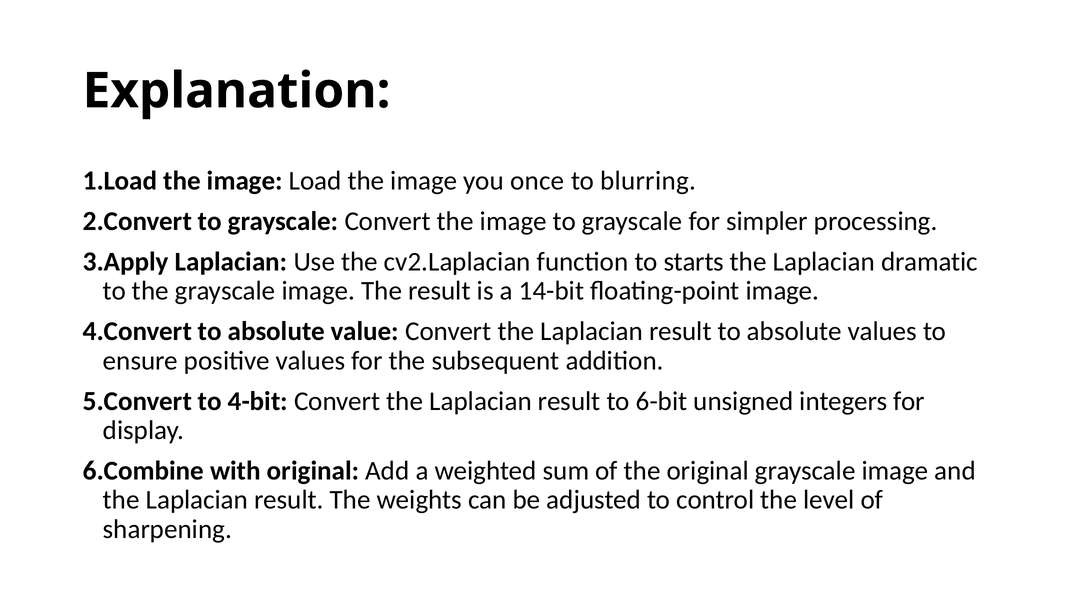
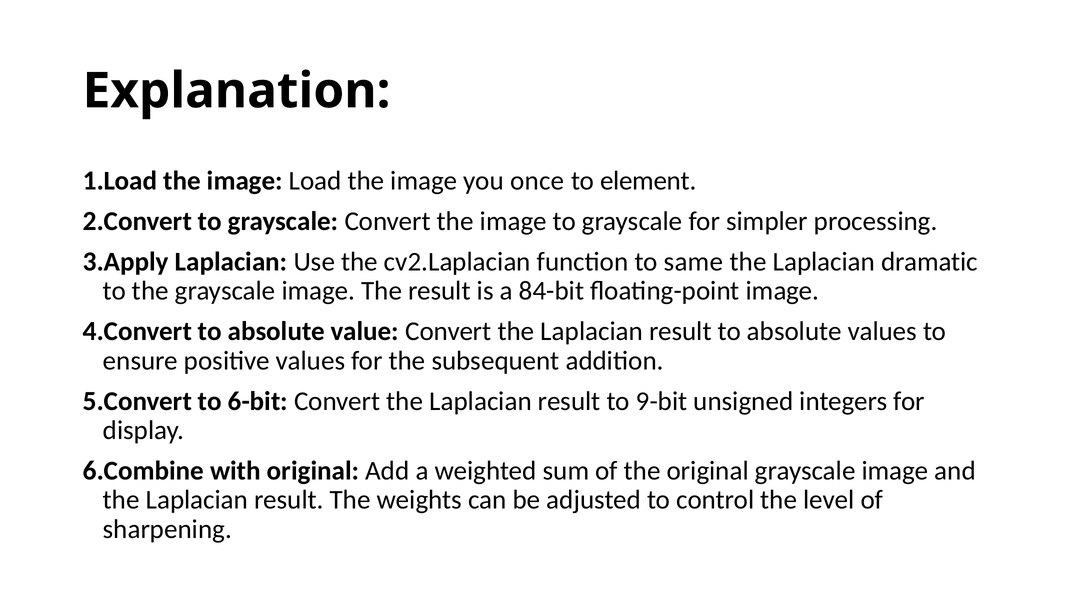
blurring: blurring -> element
starts: starts -> same
14-bit: 14-bit -> 84-bit
4-bit: 4-bit -> 6-bit
6-bit: 6-bit -> 9-bit
